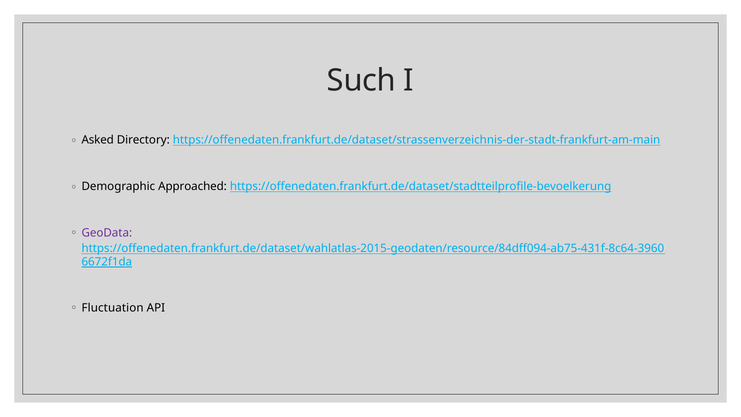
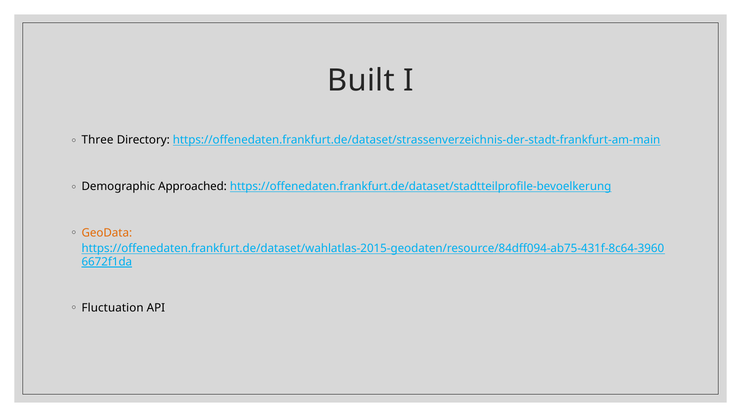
Such: Such -> Built
Asked: Asked -> Three
GeoData colour: purple -> orange
